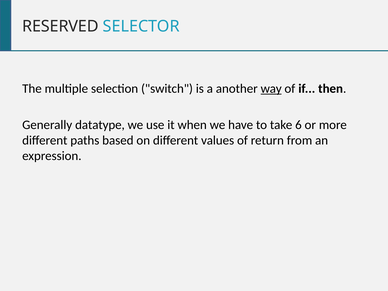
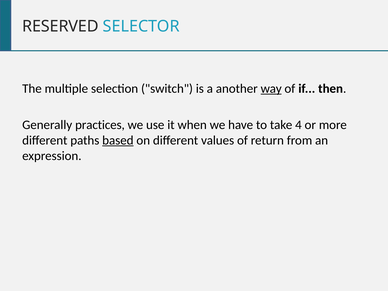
datatype: datatype -> practices
6: 6 -> 4
based underline: none -> present
